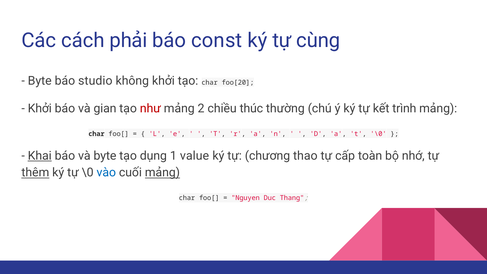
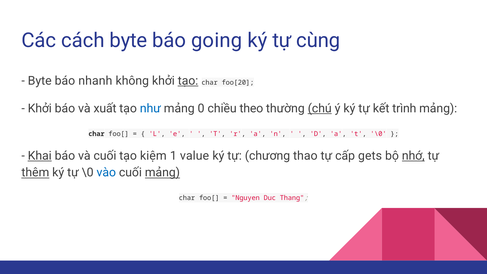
cách phải: phải -> byte
const: const -> going
studio: studio -> nhanh
tạo at (188, 81) underline: none -> present
gian: gian -> xuất
như colour: red -> blue
2: 2 -> 0
thúc: thúc -> theo
chú underline: none -> present
và byte: byte -> cuối
dụng: dụng -> kiệm
toàn: toàn -> gets
nhớ underline: none -> present
